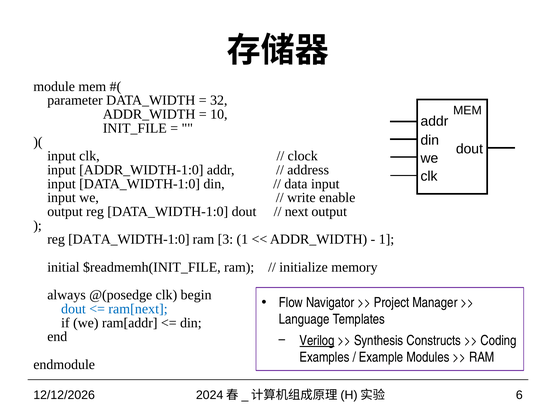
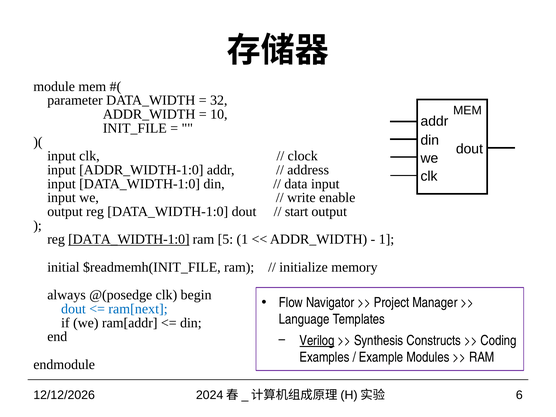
next: next -> start
DATA_WIDTH-1:0 at (129, 239) underline: none -> present
3: 3 -> 5
